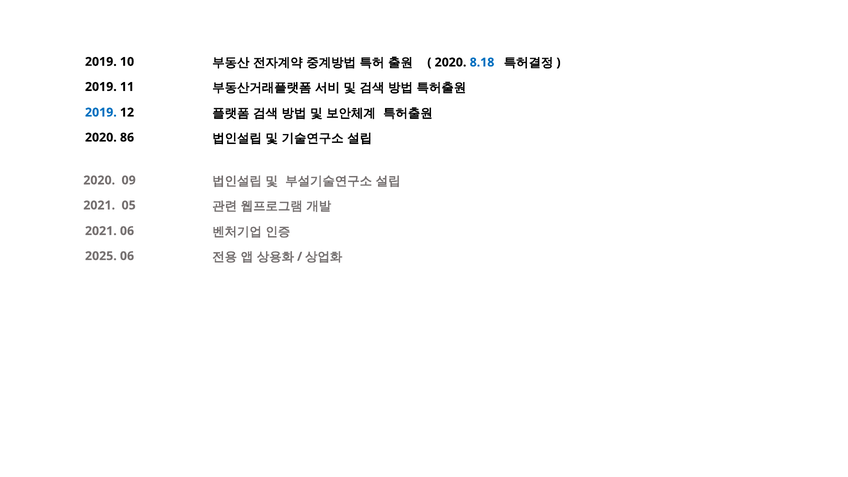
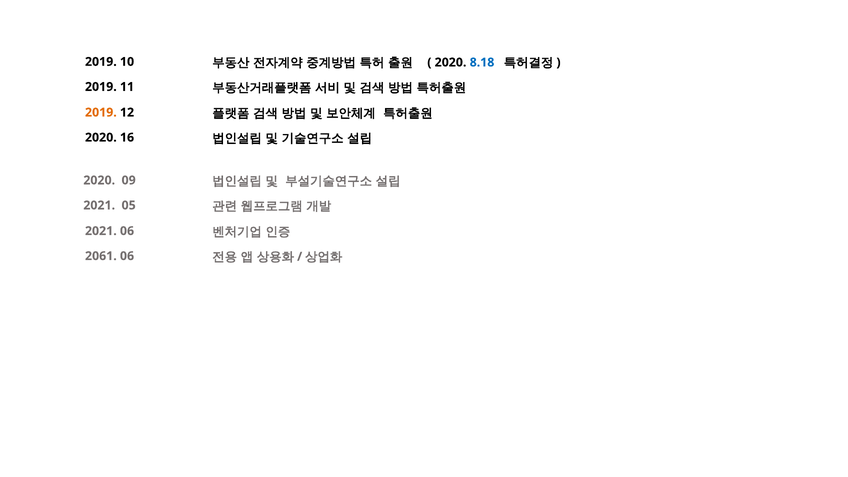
2019 at (101, 112) colour: blue -> orange
86: 86 -> 16
2025: 2025 -> 2061
